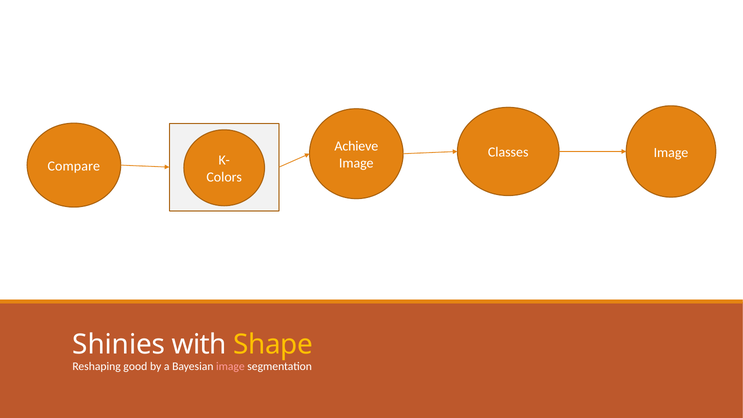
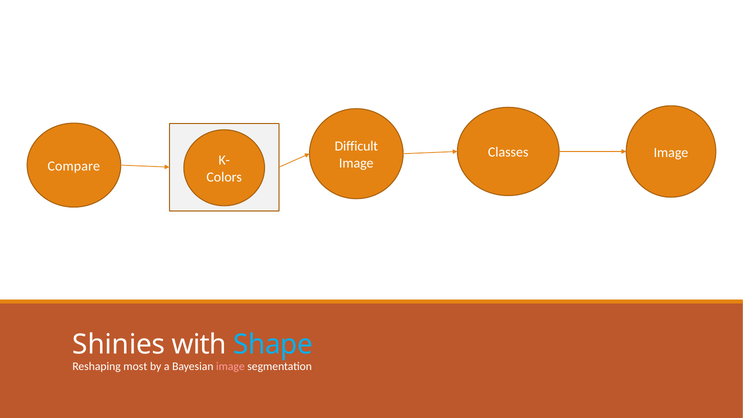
Achieve: Achieve -> Difficult
Shape colour: yellow -> light blue
good: good -> most
